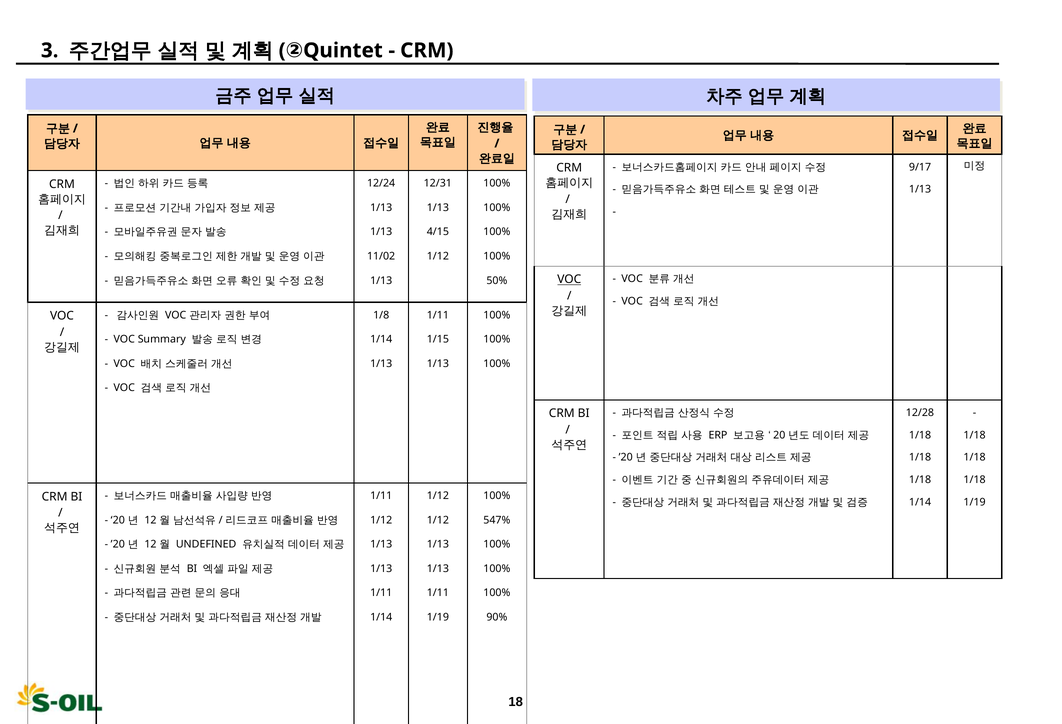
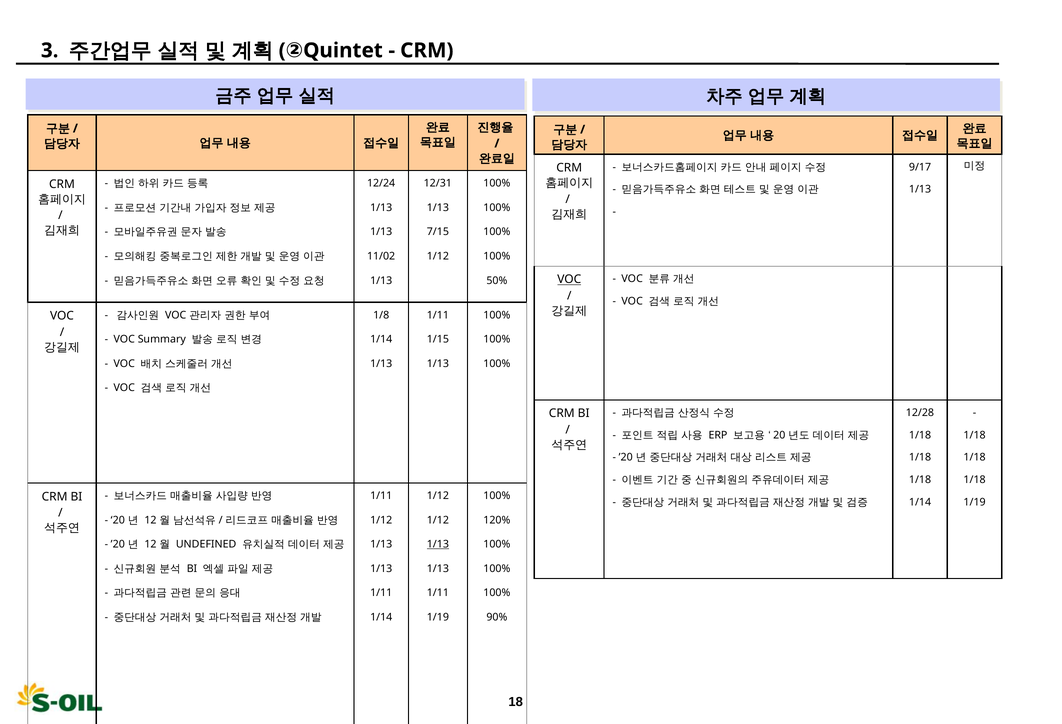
4/15: 4/15 -> 7/15
547%: 547% -> 120%
1/13 at (438, 544) underline: none -> present
